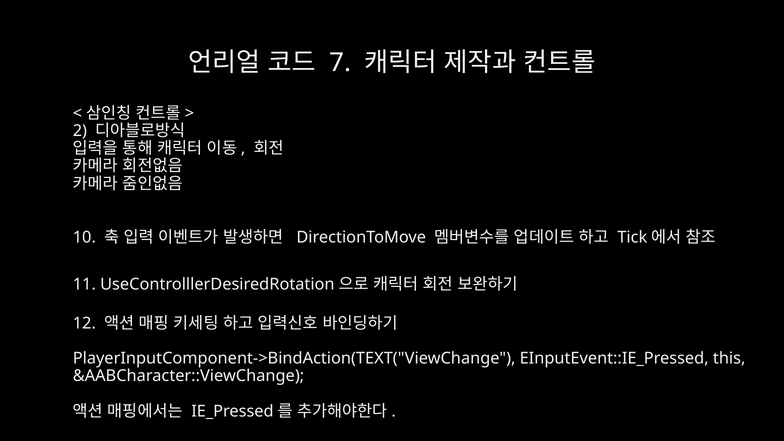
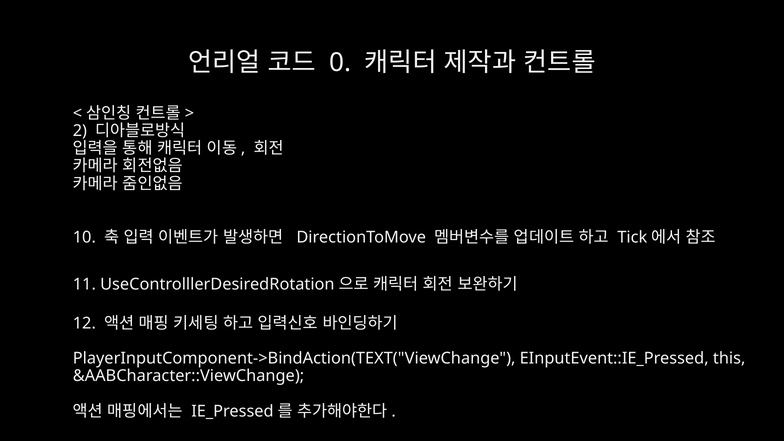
7: 7 -> 0
